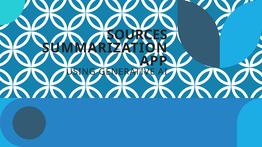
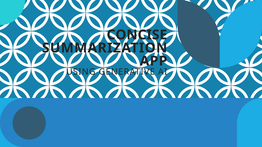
SOURCES: SOURCES -> CONCISE
